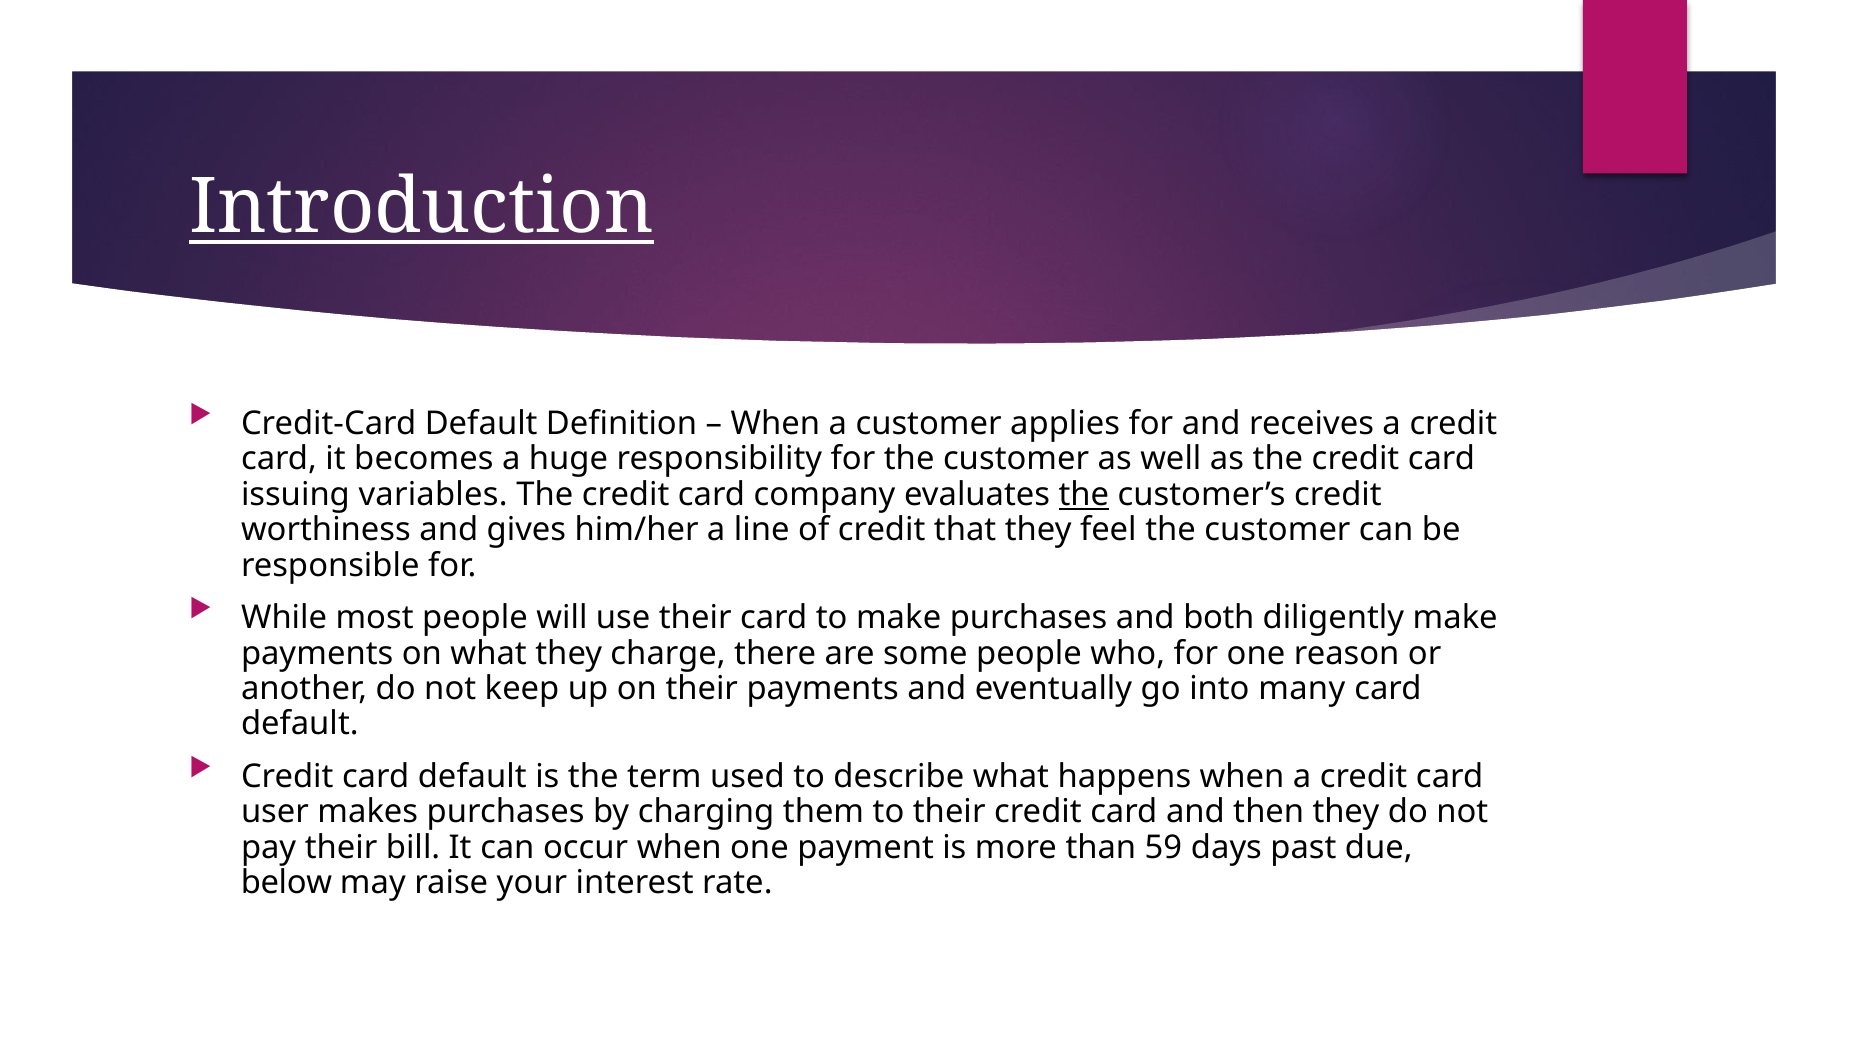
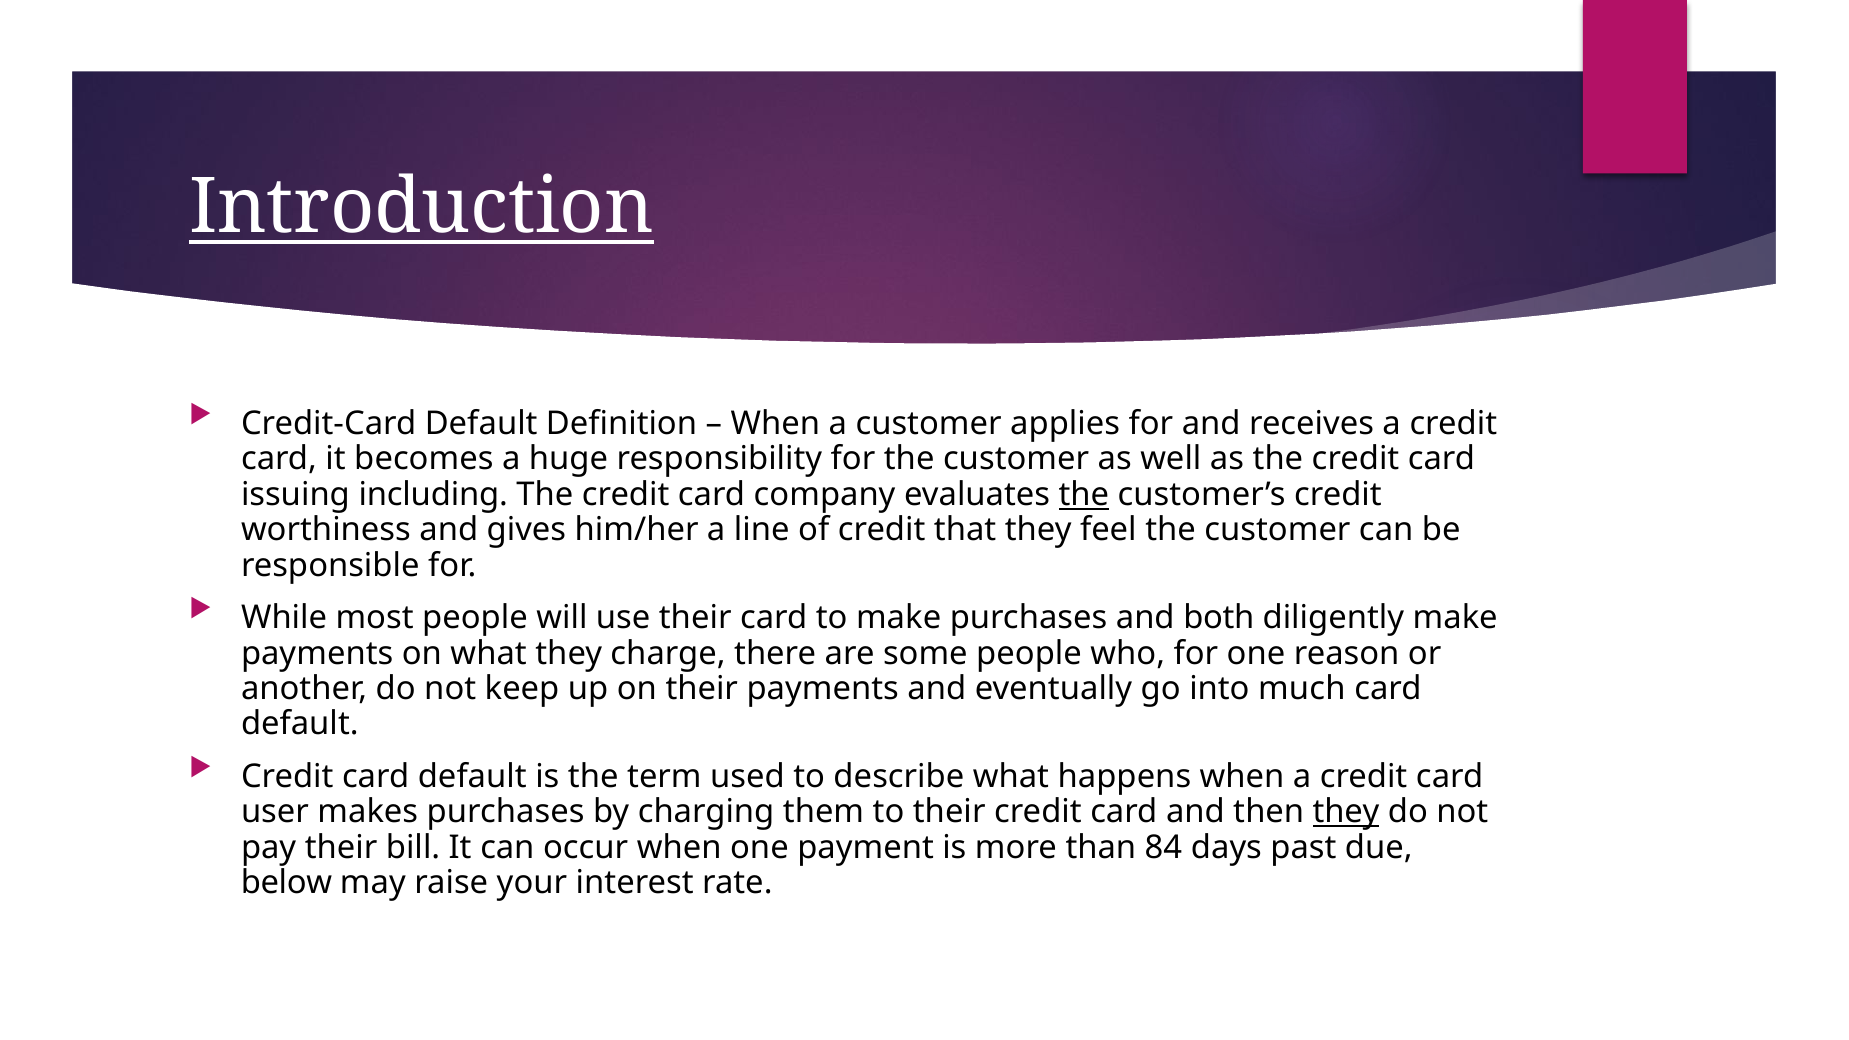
variables: variables -> including
many: many -> much
they at (1346, 812) underline: none -> present
59: 59 -> 84
